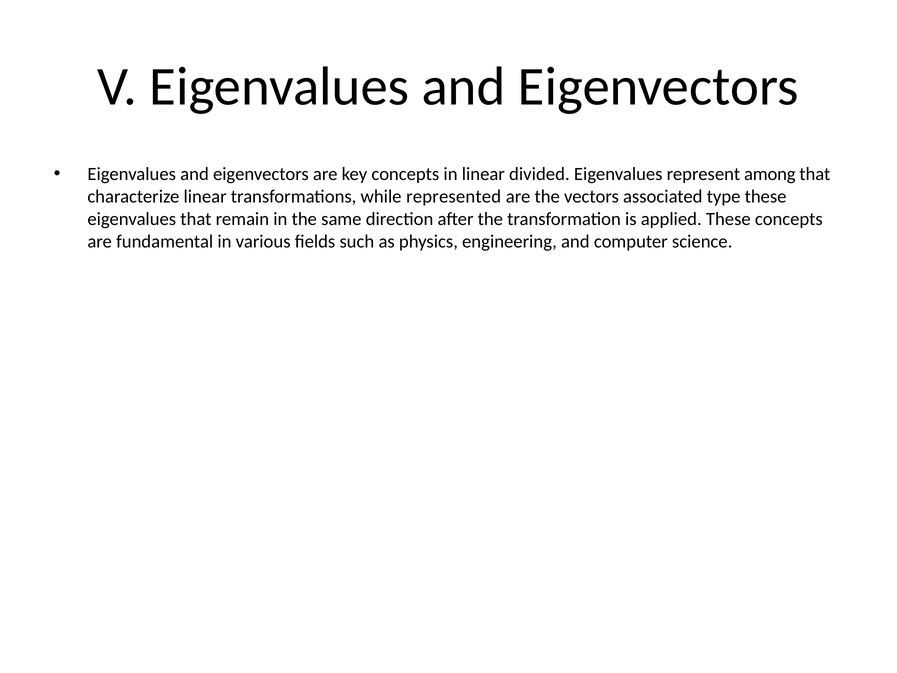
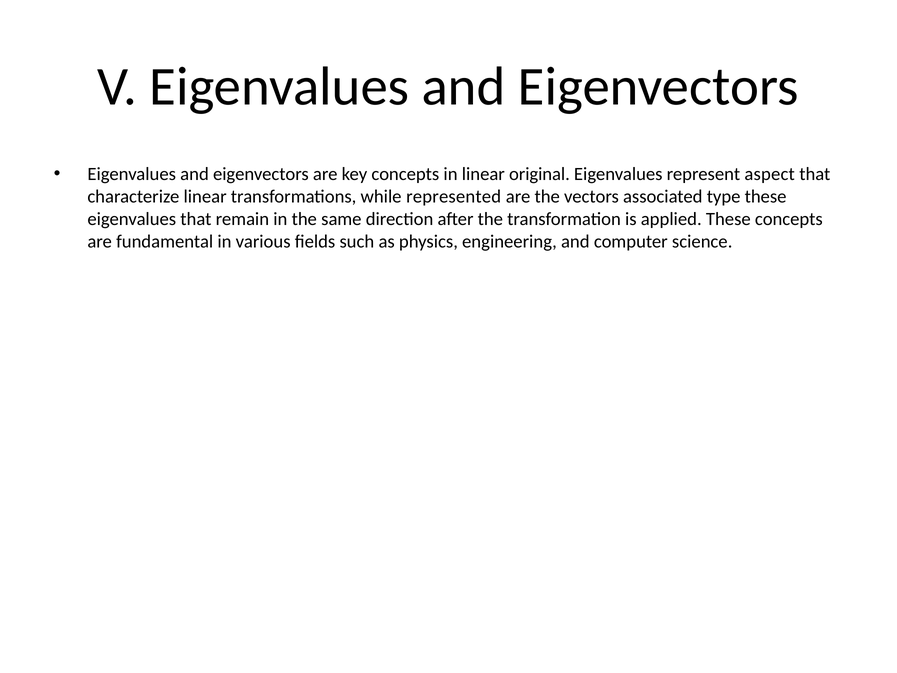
divided: divided -> original
among: among -> aspect
